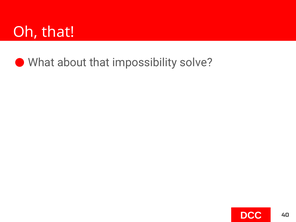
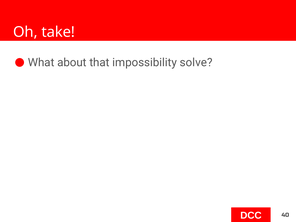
Oh that: that -> take
